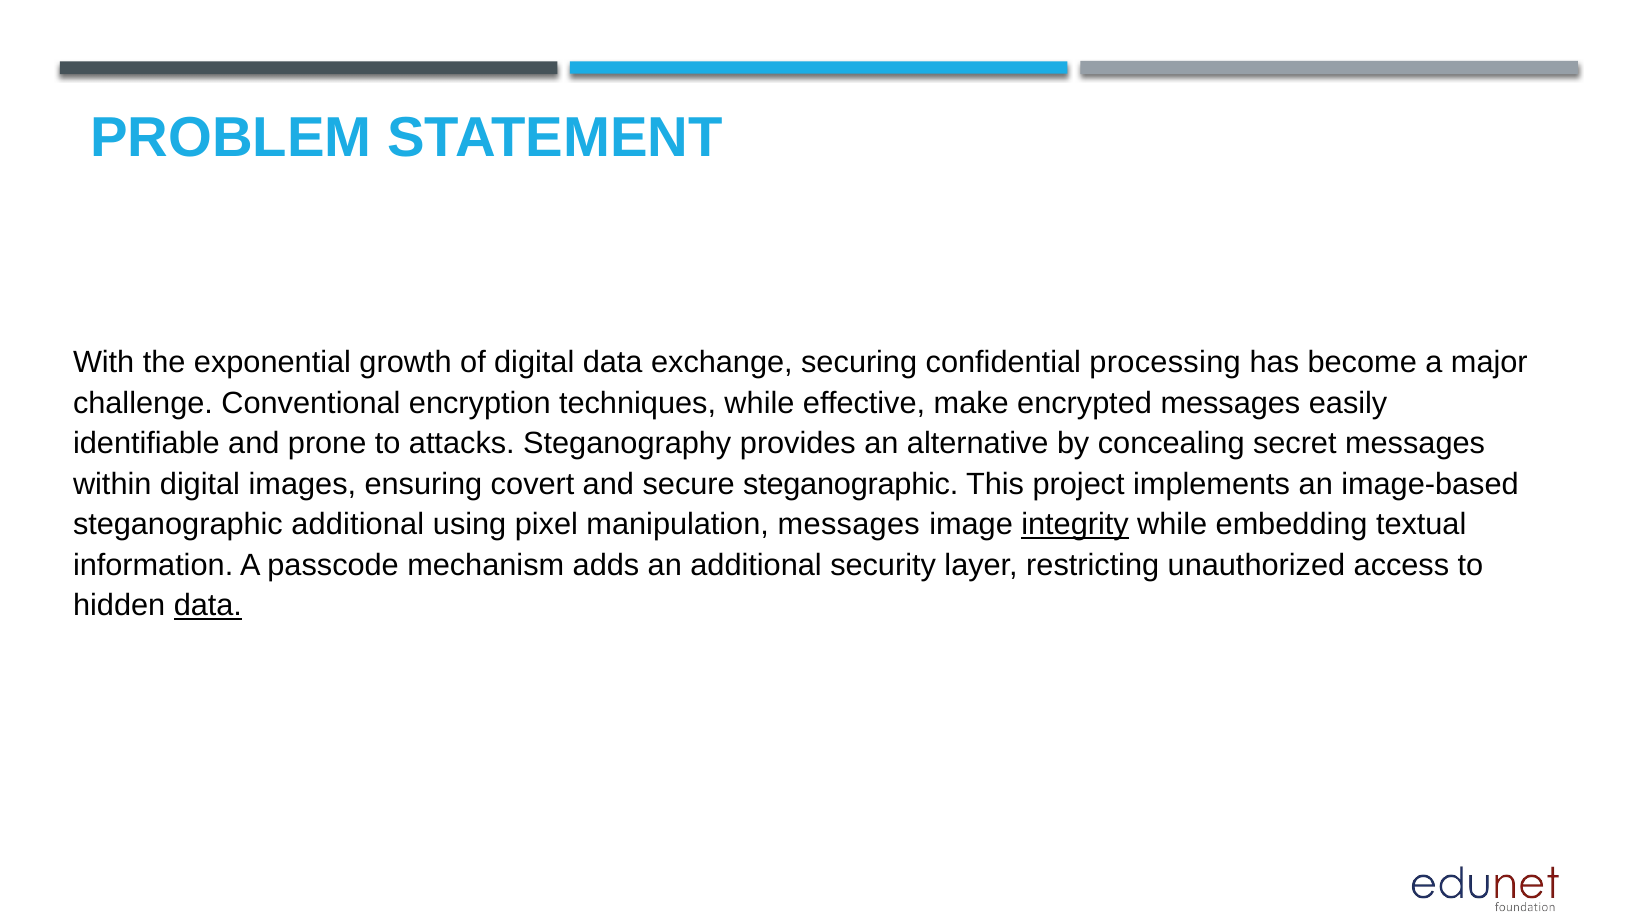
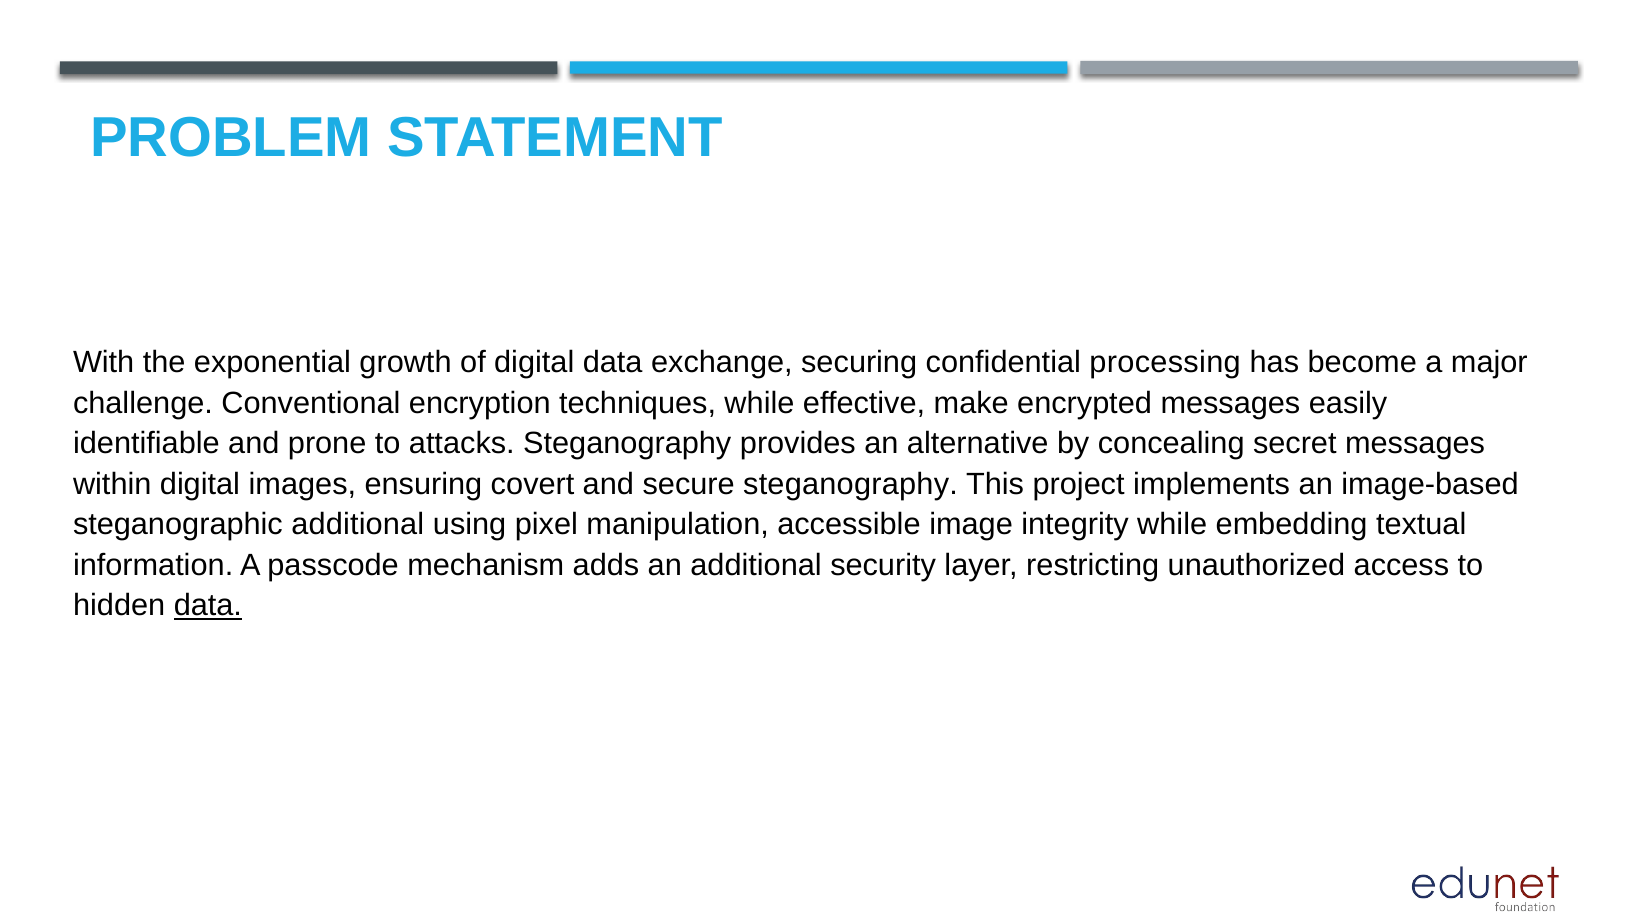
secure steganographic: steganographic -> steganography
manipulation messages: messages -> accessible
integrity underline: present -> none
